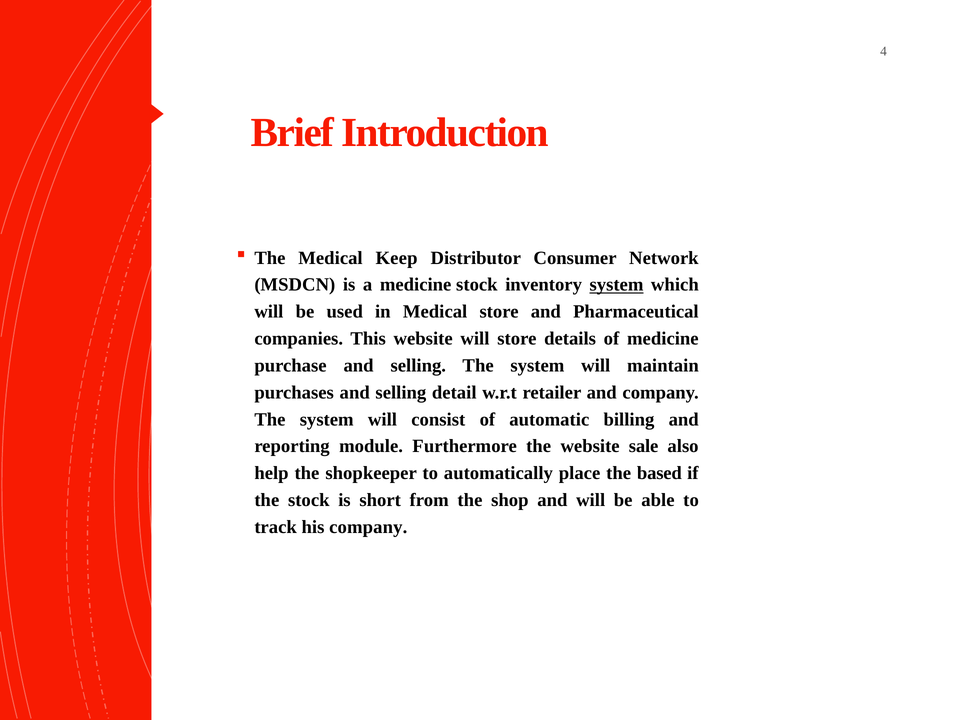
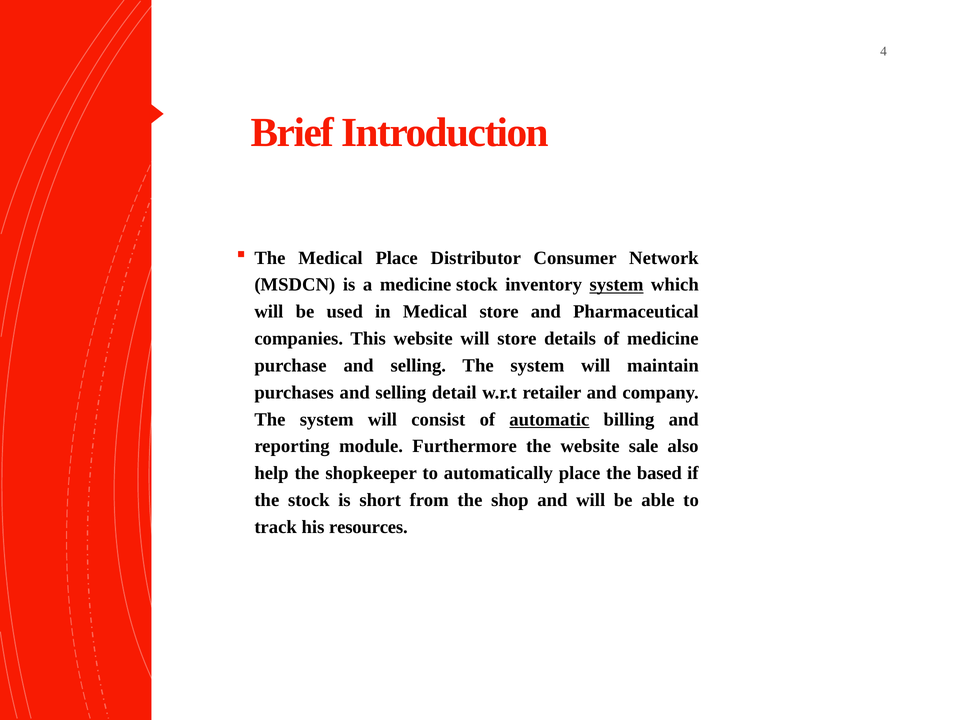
Medical Keep: Keep -> Place
automatic underline: none -> present
his company: company -> resources
